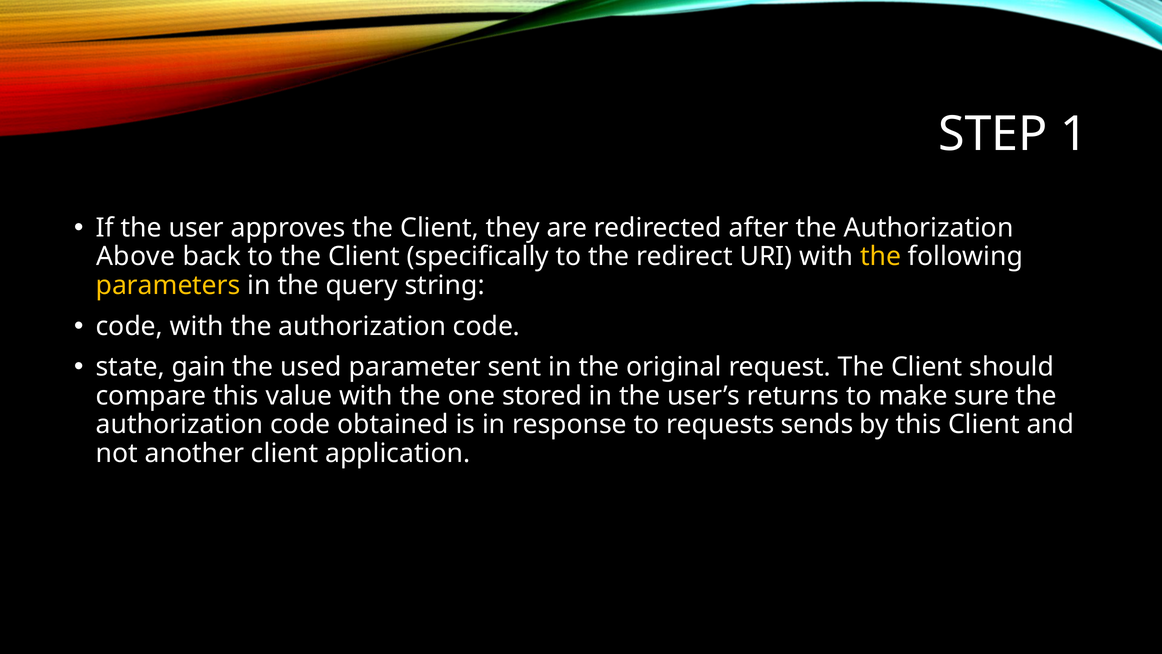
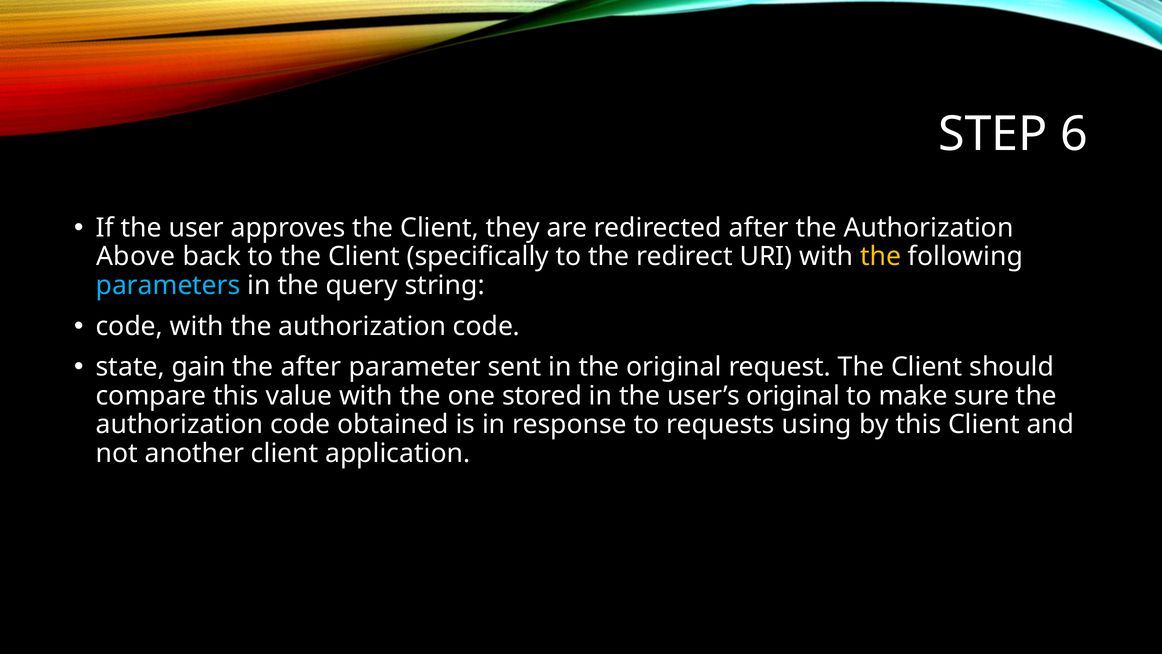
1: 1 -> 6
parameters colour: yellow -> light blue
the used: used -> after
user’s returns: returns -> original
sends: sends -> using
